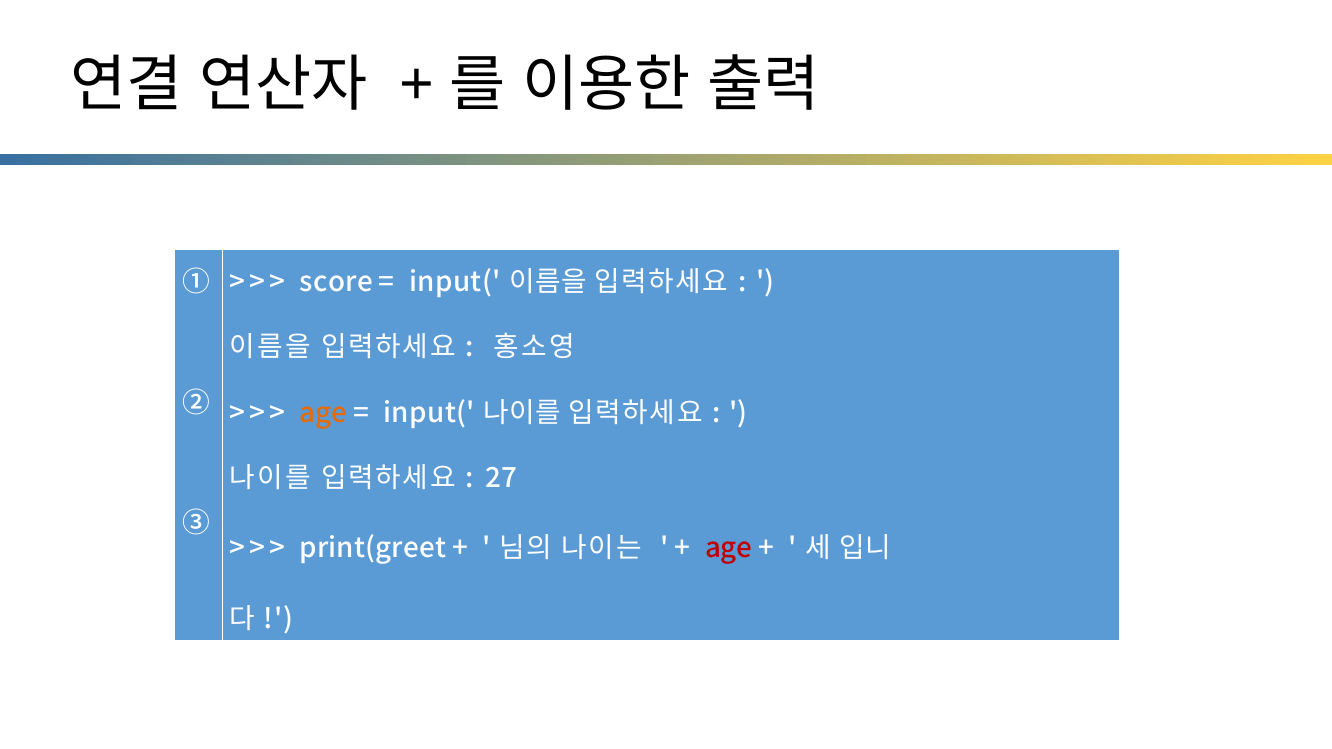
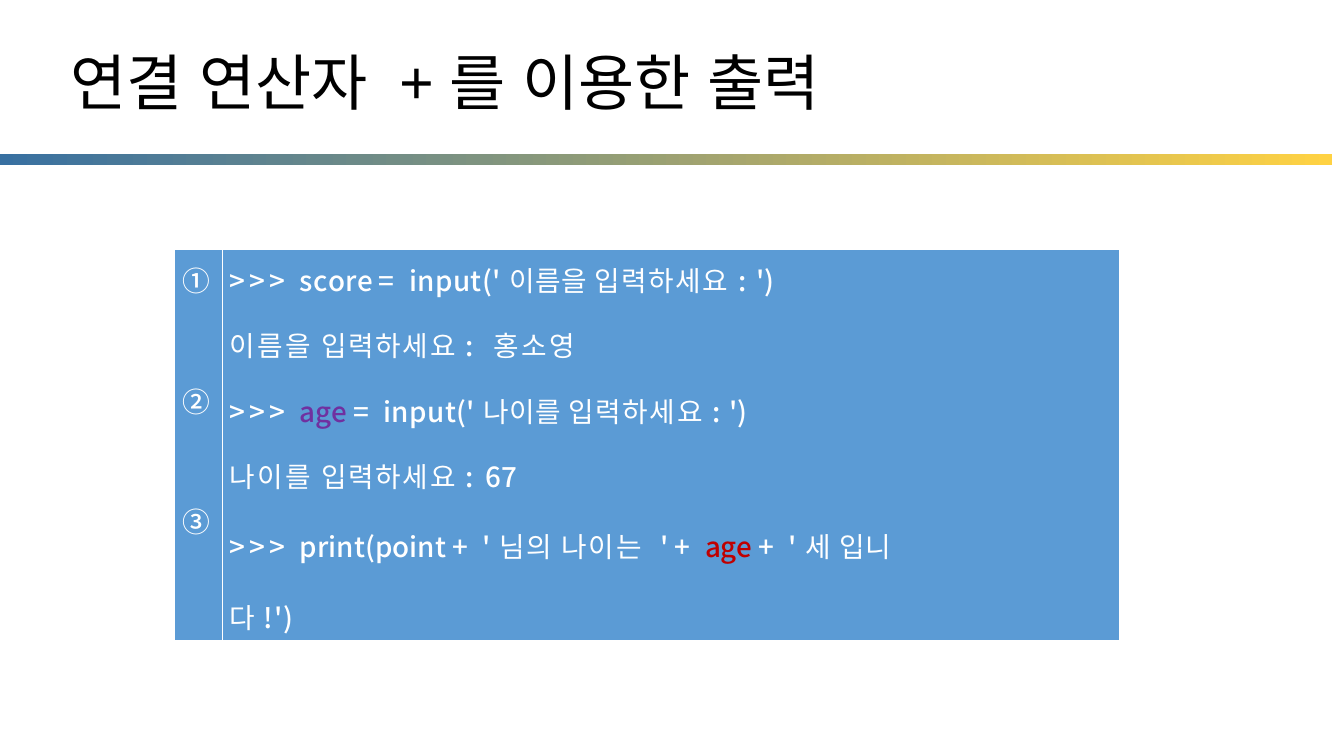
age at (323, 413) colour: orange -> purple
27: 27 -> 67
print(greet: print(greet -> print(point
